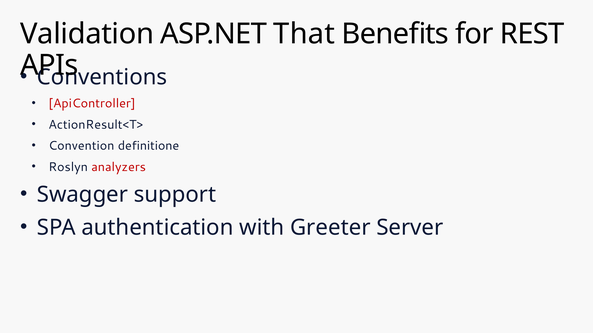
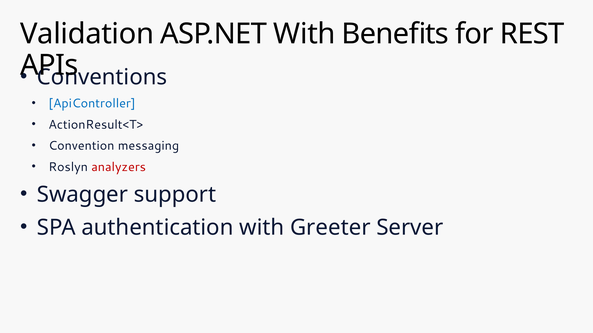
ASP.NET That: That -> With
ApiController colour: red -> blue
definitione: definitione -> messaging
